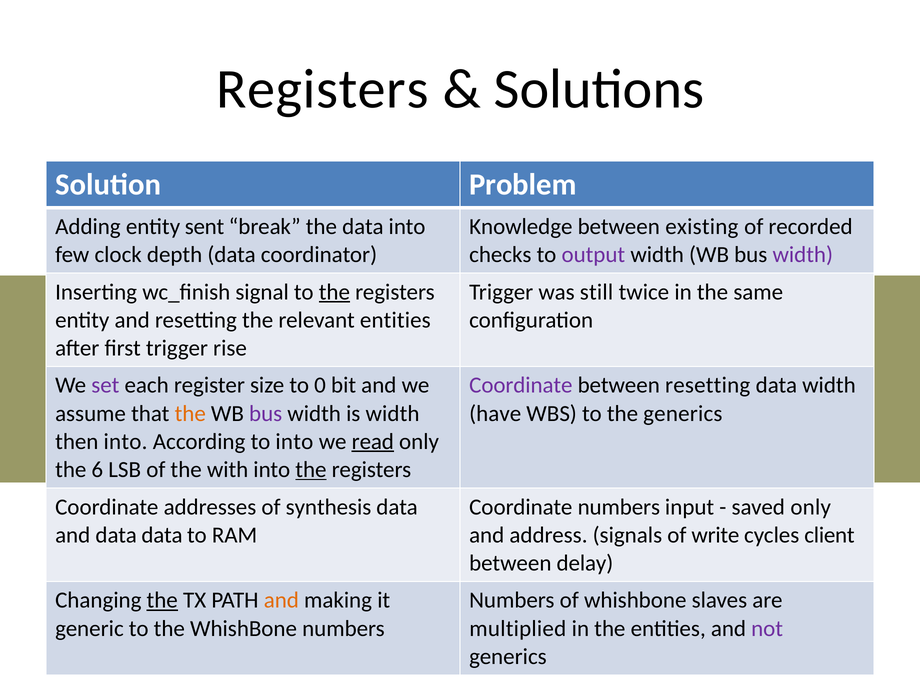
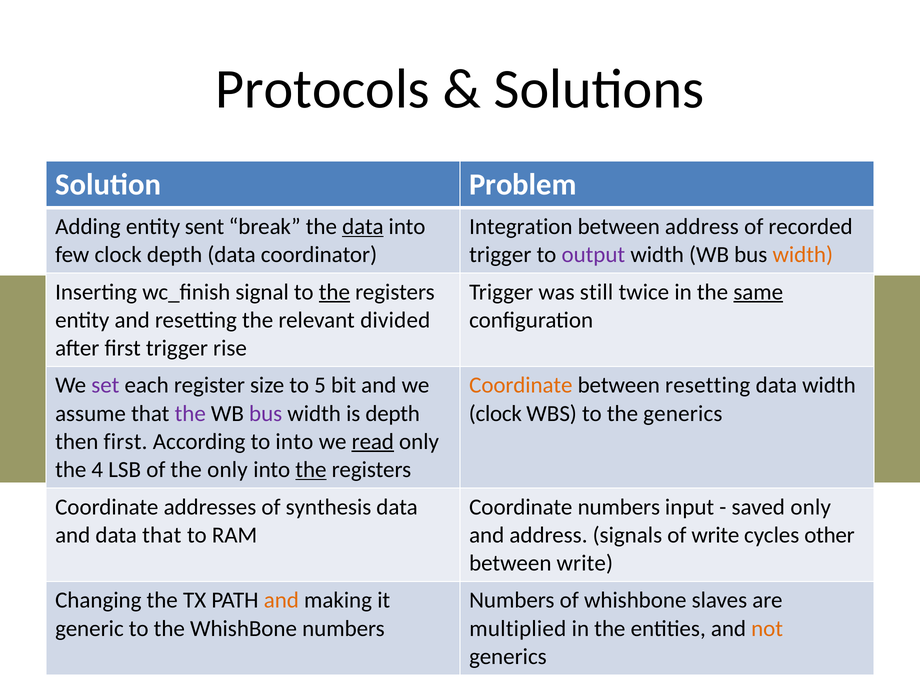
Registers at (322, 89): Registers -> Protocols
data at (363, 227) underline: none -> present
Knowledge: Knowledge -> Integration
between existing: existing -> address
checks at (500, 255): checks -> trigger
width at (803, 255) colour: purple -> orange
same underline: none -> present
relevant entities: entities -> divided
0: 0 -> 5
Coordinate at (521, 385) colour: purple -> orange
the at (190, 413) colour: orange -> purple
is width: width -> depth
have at (495, 413): have -> clock
then into: into -> first
6: 6 -> 4
the with: with -> only
data data: data -> that
client: client -> other
between delay: delay -> write
the at (162, 600) underline: present -> none
not colour: purple -> orange
